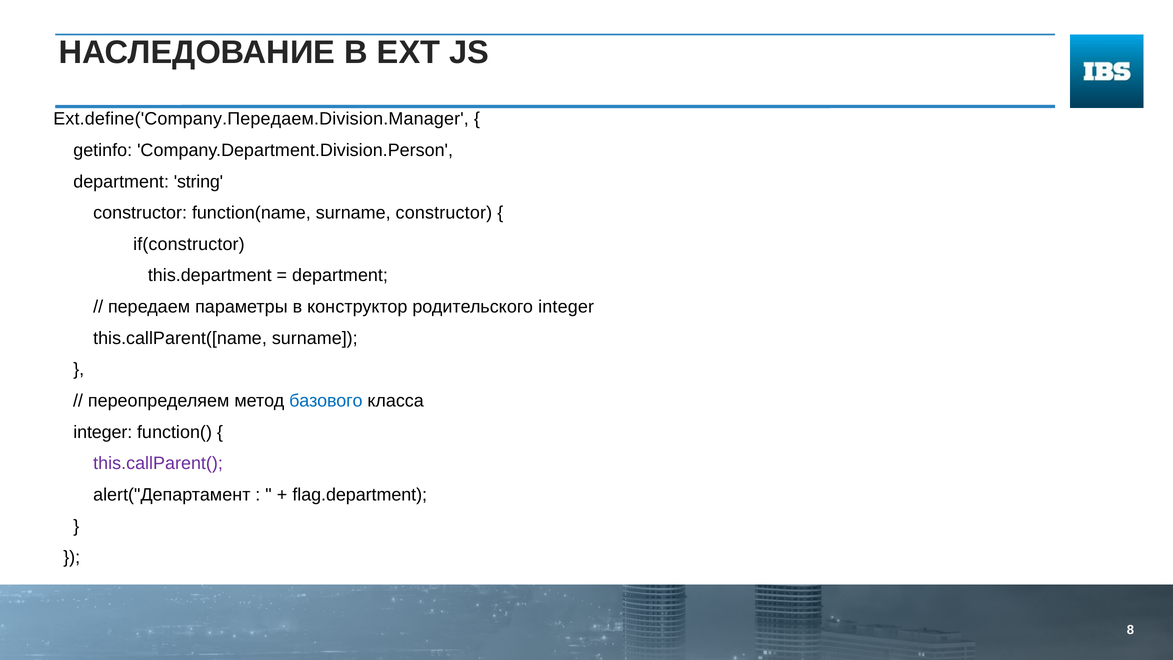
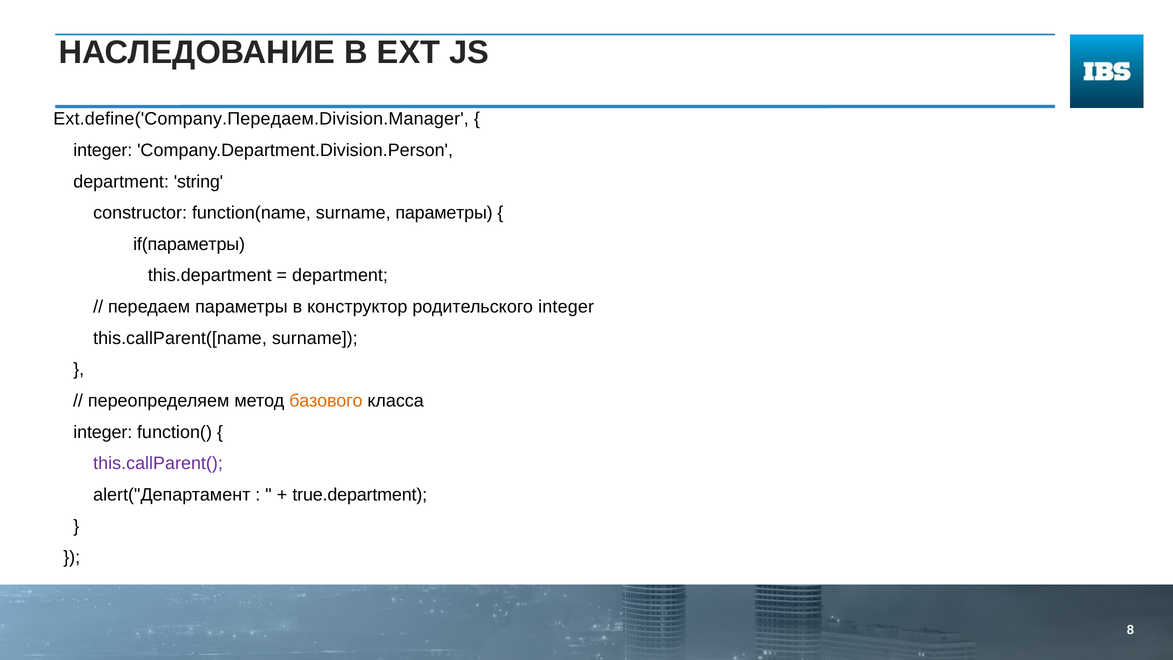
getinfo at (103, 150): getinfo -> integer
surname constructor: constructor -> параметры
if(constructor: if(constructor -> if(параметры
базового colour: blue -> orange
flag.department: flag.department -> true.department
